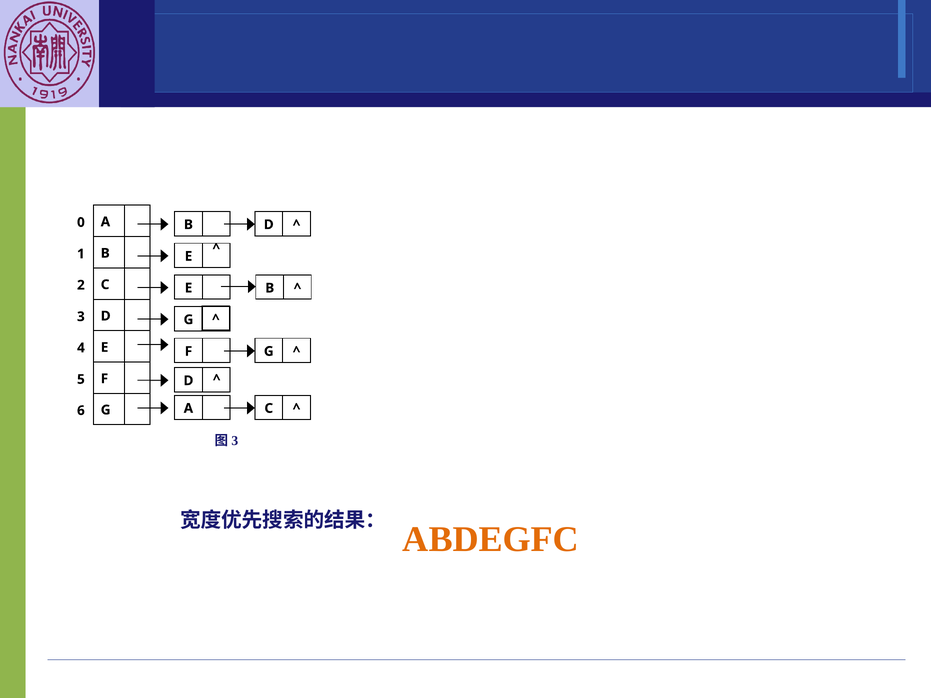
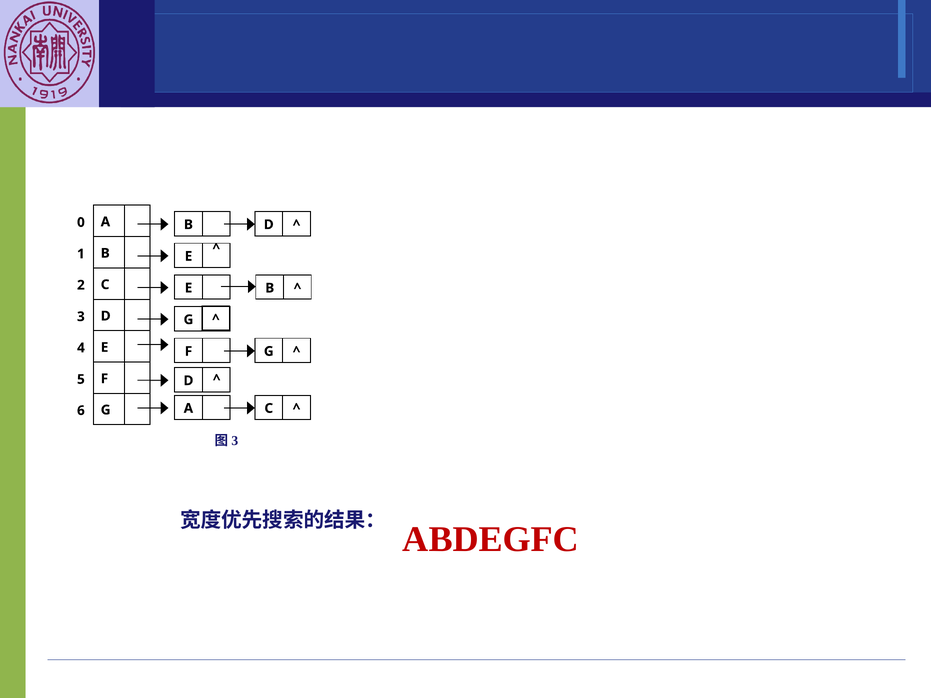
ABDEGFC colour: orange -> red
